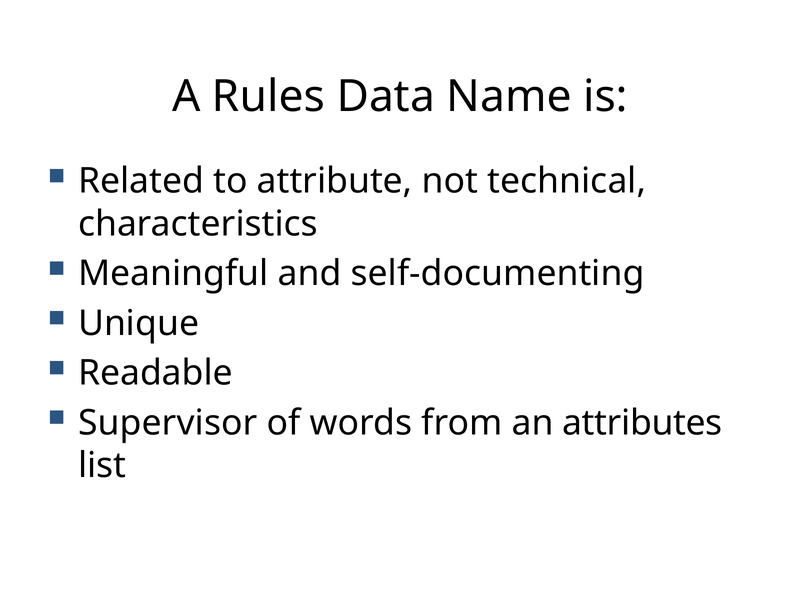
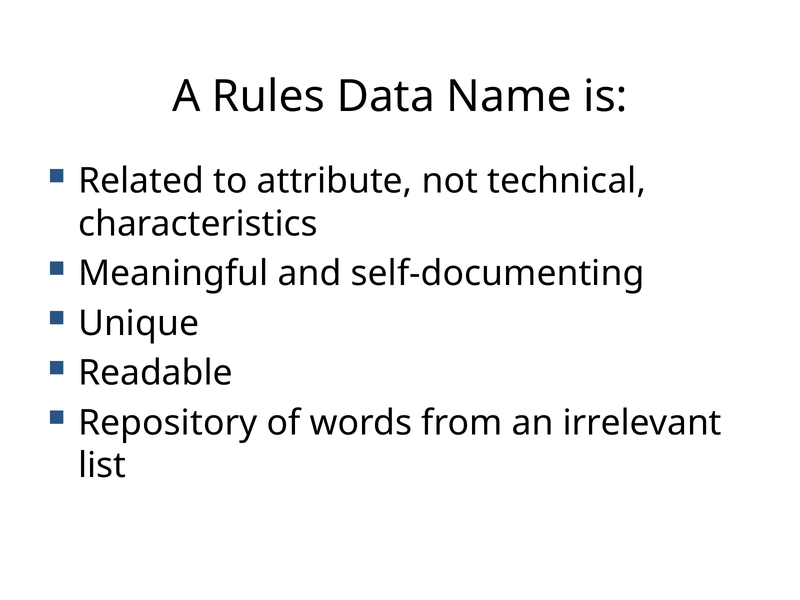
Supervisor: Supervisor -> Repository
attributes: attributes -> irrelevant
